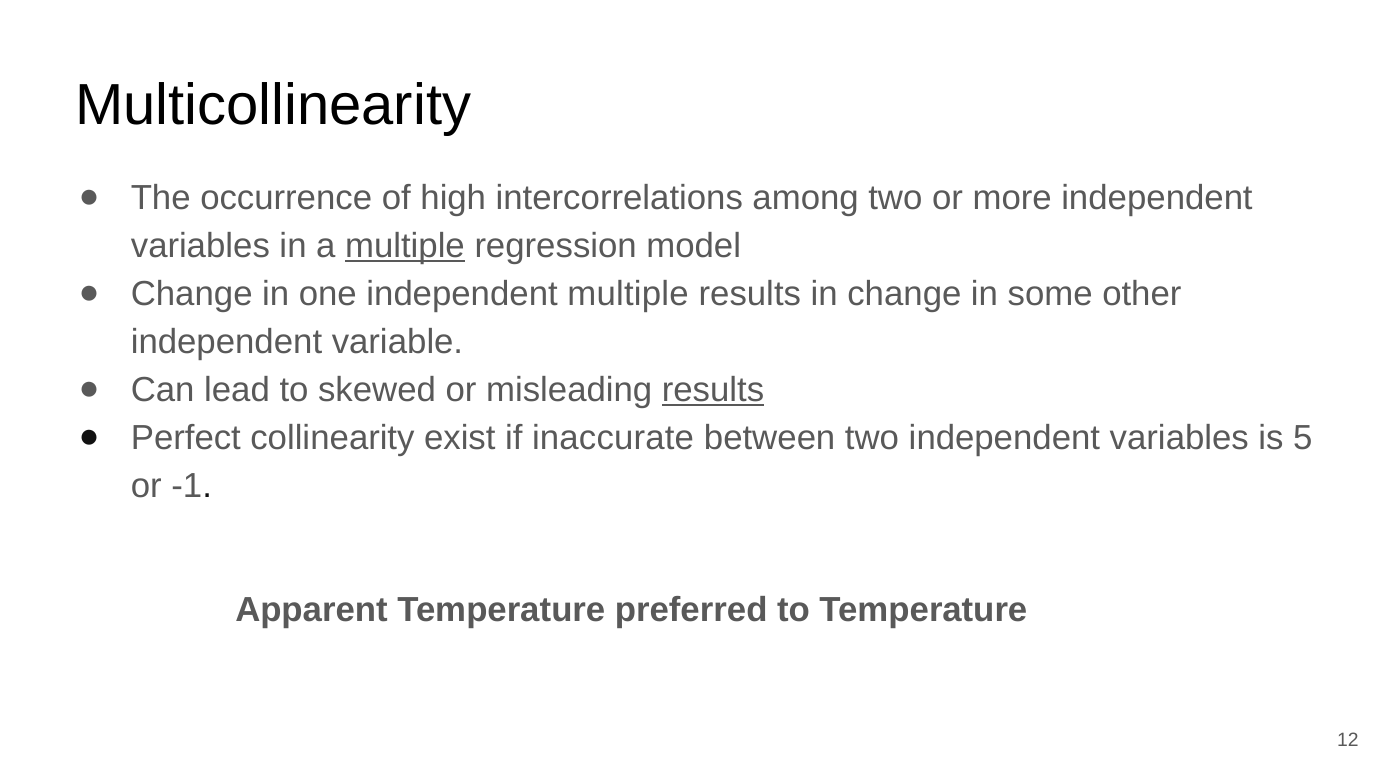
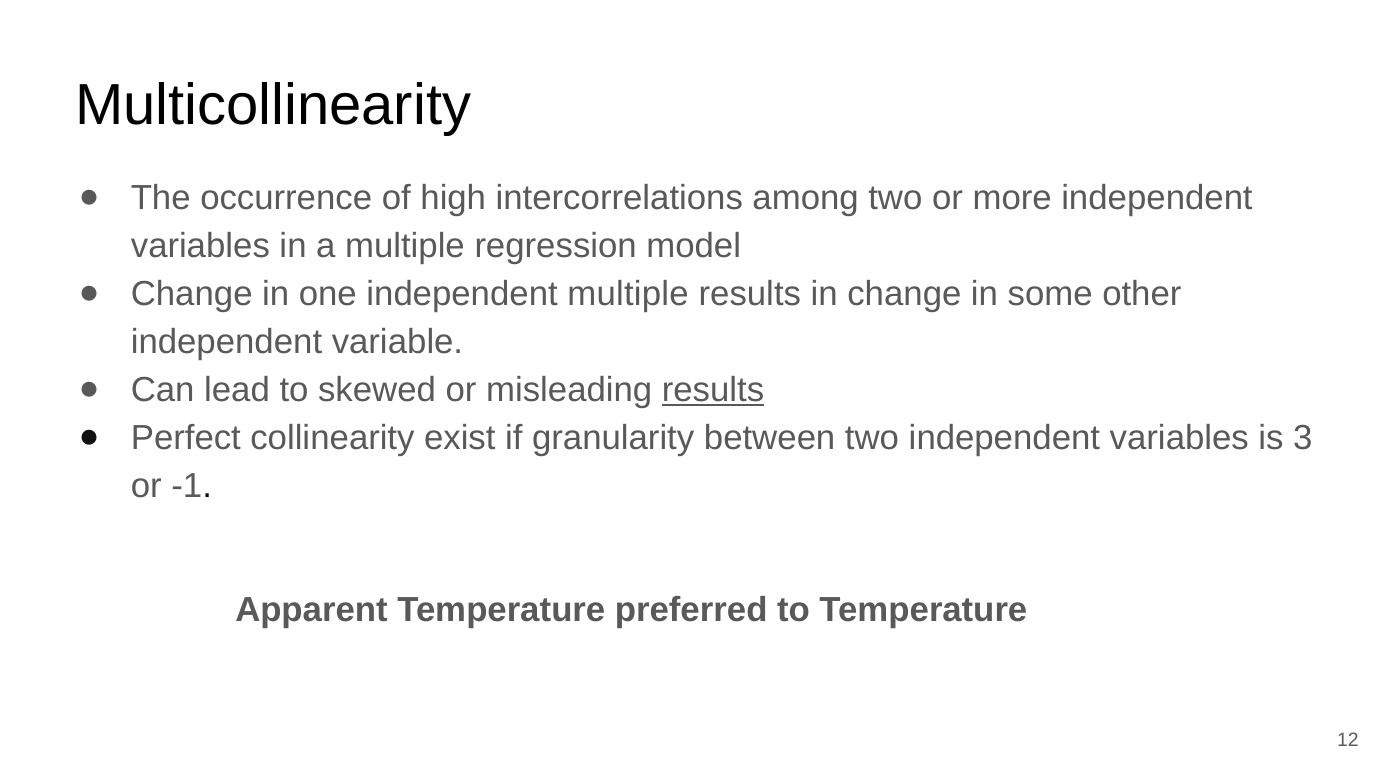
multiple at (405, 246) underline: present -> none
inaccurate: inaccurate -> granularity
5: 5 -> 3
